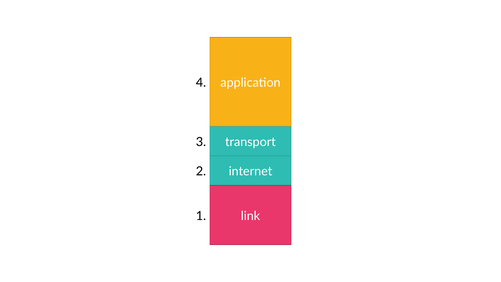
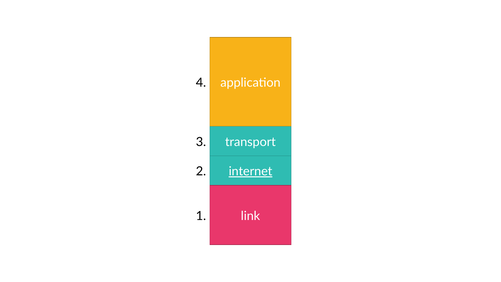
internet underline: none -> present
